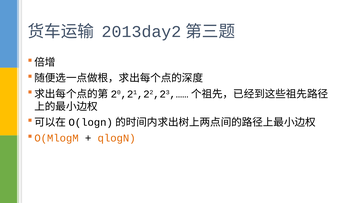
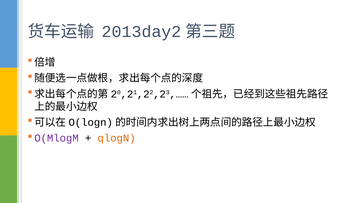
O(MlogM colour: orange -> purple
